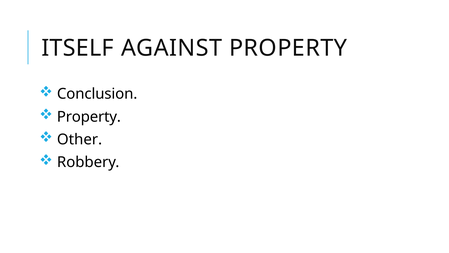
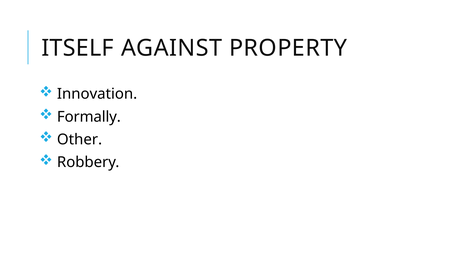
Conclusion: Conclusion -> Innovation
Property at (89, 117): Property -> Formally
